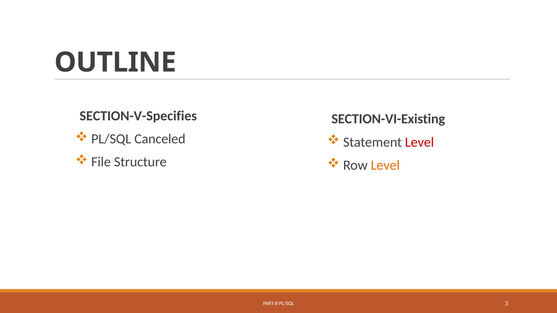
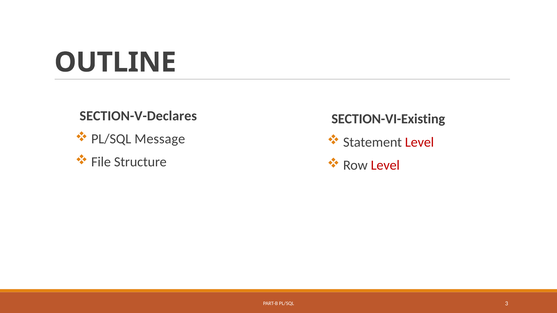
SECTION-V-Specifies: SECTION-V-Specifies -> SECTION-V-Declares
Canceled: Canceled -> Message
Level at (385, 165) colour: orange -> red
